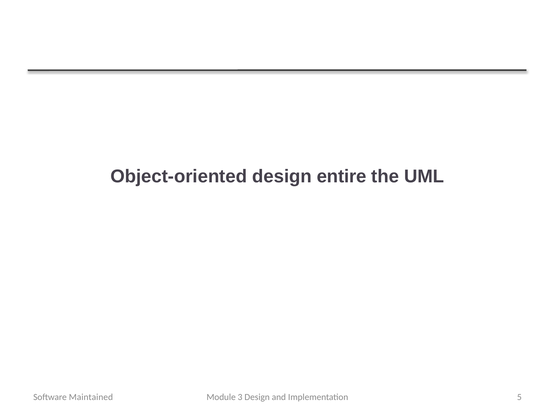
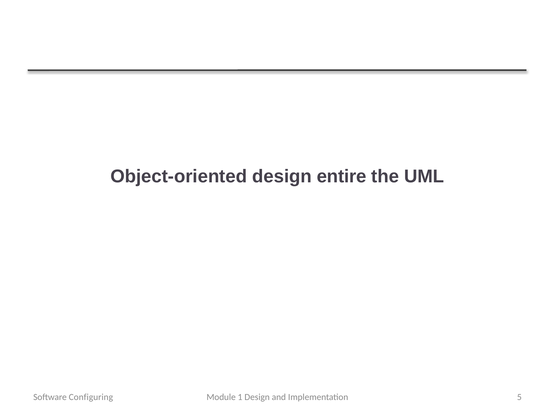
Maintained: Maintained -> Configuring
3: 3 -> 1
